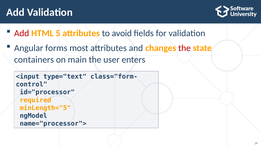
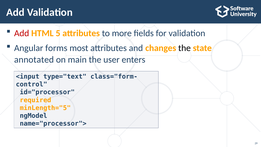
avoid: avoid -> more
the at (185, 48) colour: red -> black
containers: containers -> annotated
